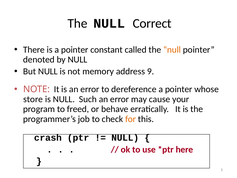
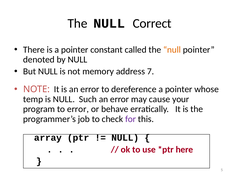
9: 9 -> 7
store: store -> temp
to freed: freed -> error
for colour: orange -> purple
crash: crash -> array
